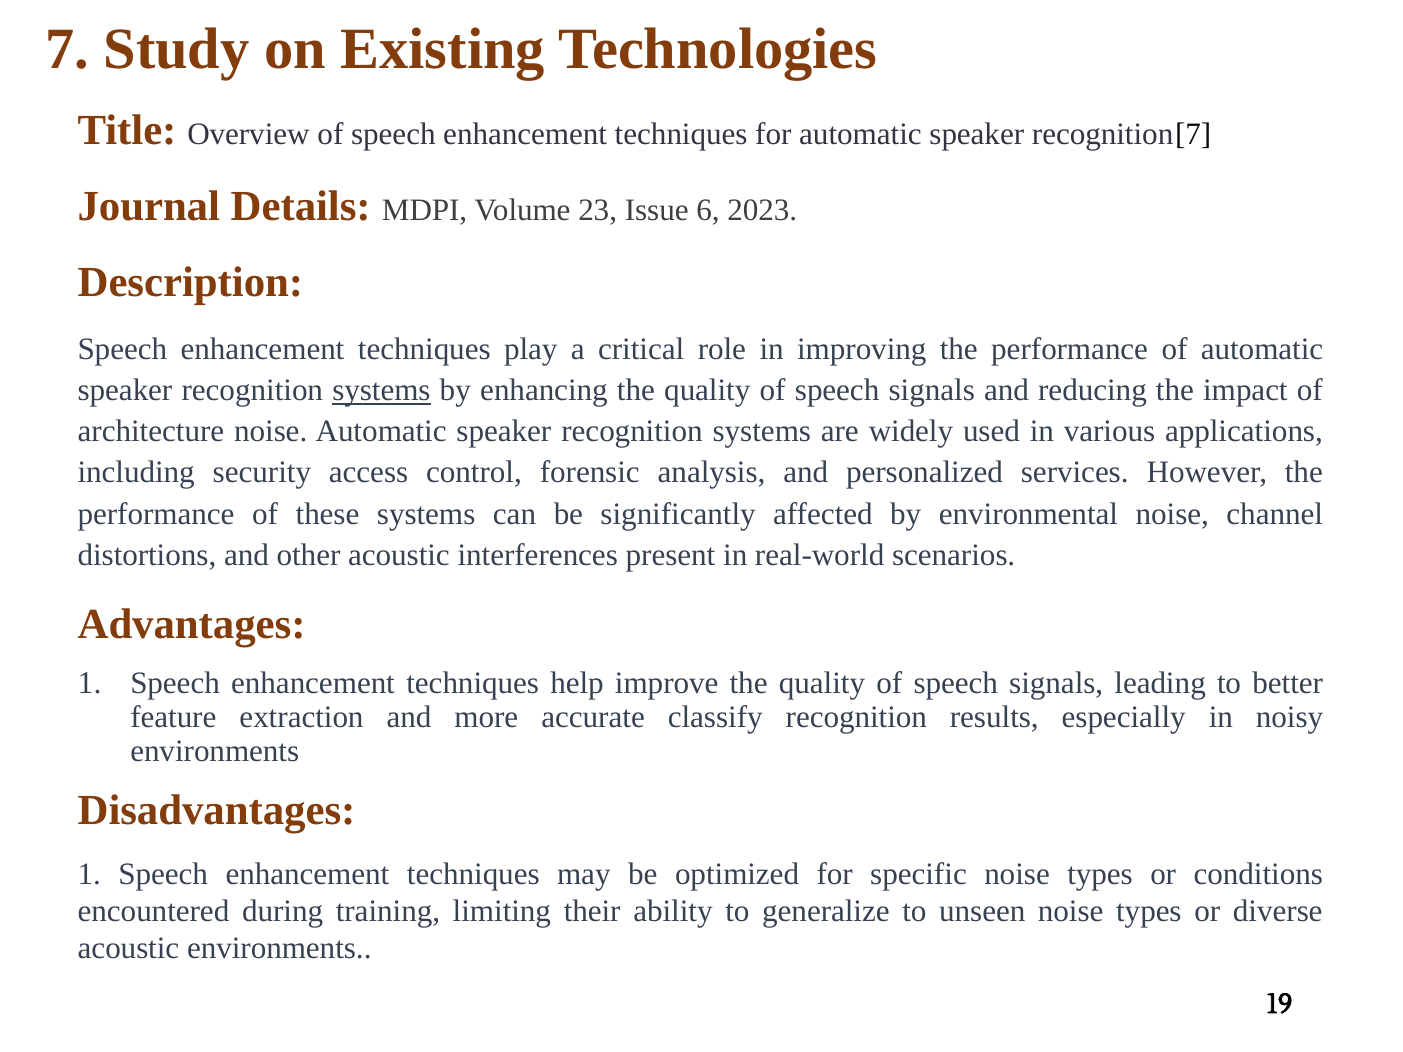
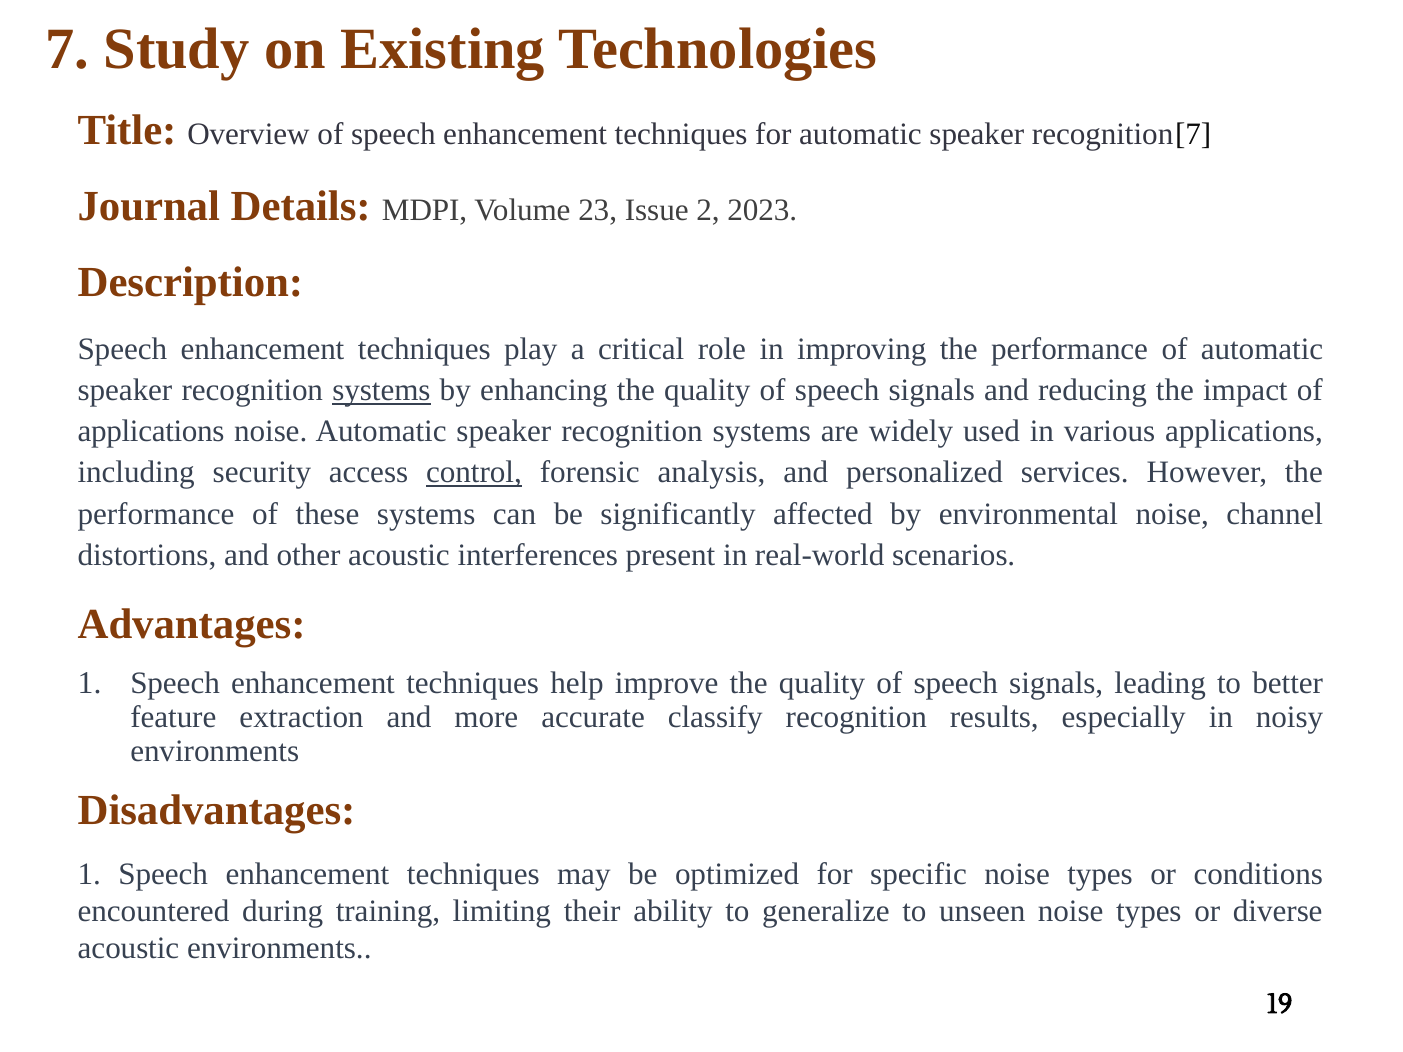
6: 6 -> 2
architecture at (151, 432): architecture -> applications
control underline: none -> present
